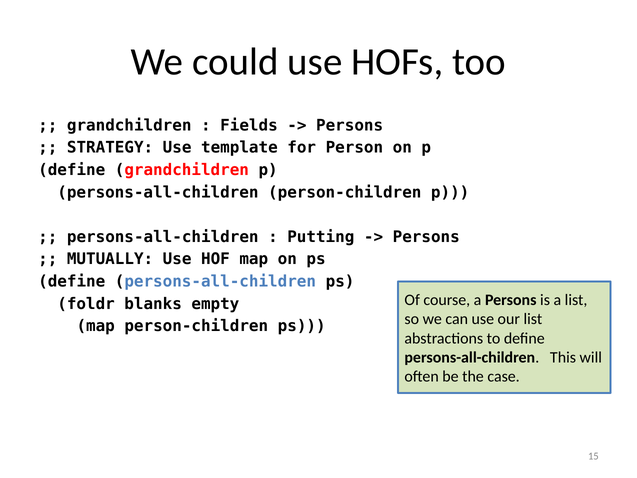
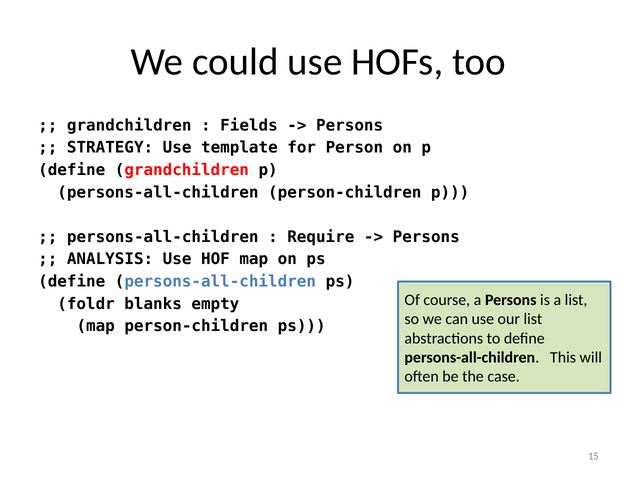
Putting: Putting -> Require
MUTUALLY: MUTUALLY -> ANALYSIS
